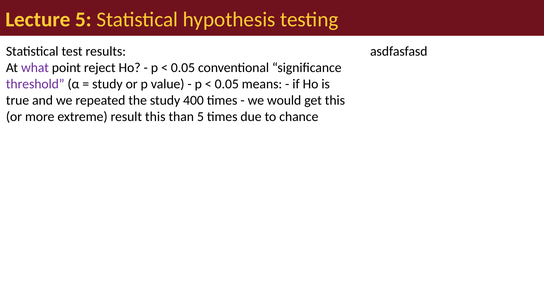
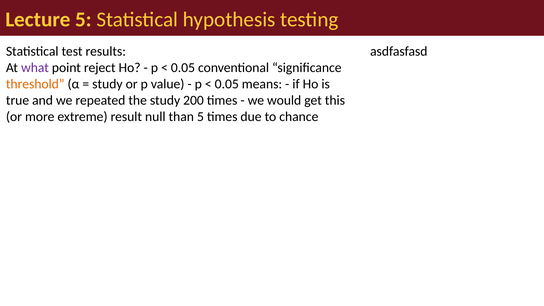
threshold colour: purple -> orange
400: 400 -> 200
result this: this -> null
